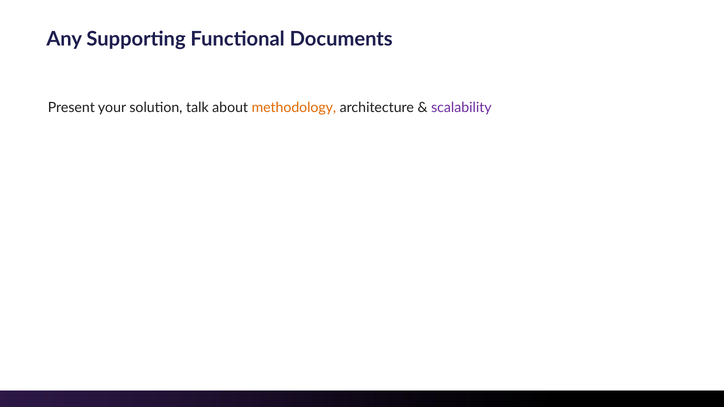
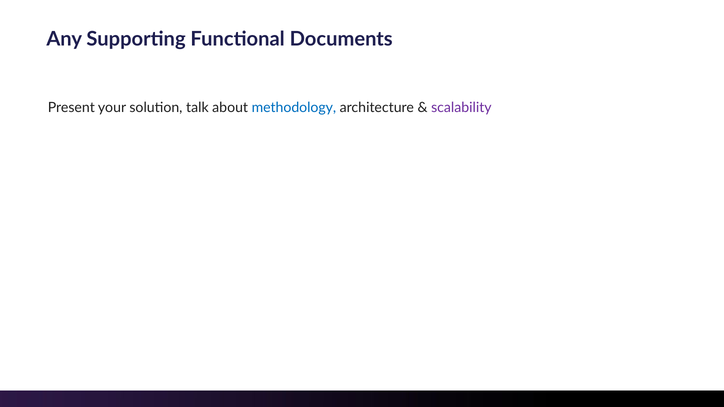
methodology colour: orange -> blue
